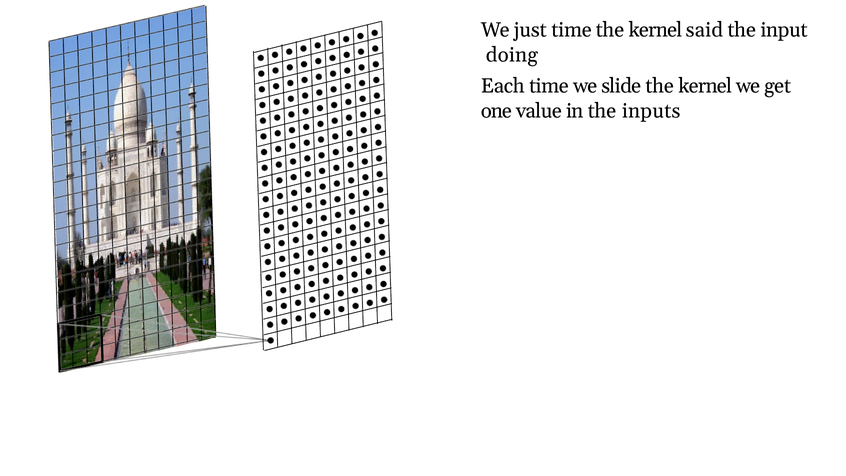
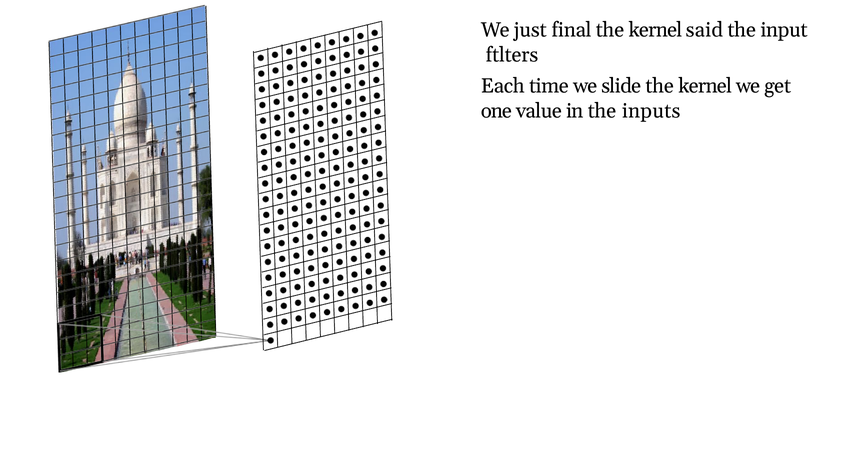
just time: time -> final
doing: doing -> ftlters
